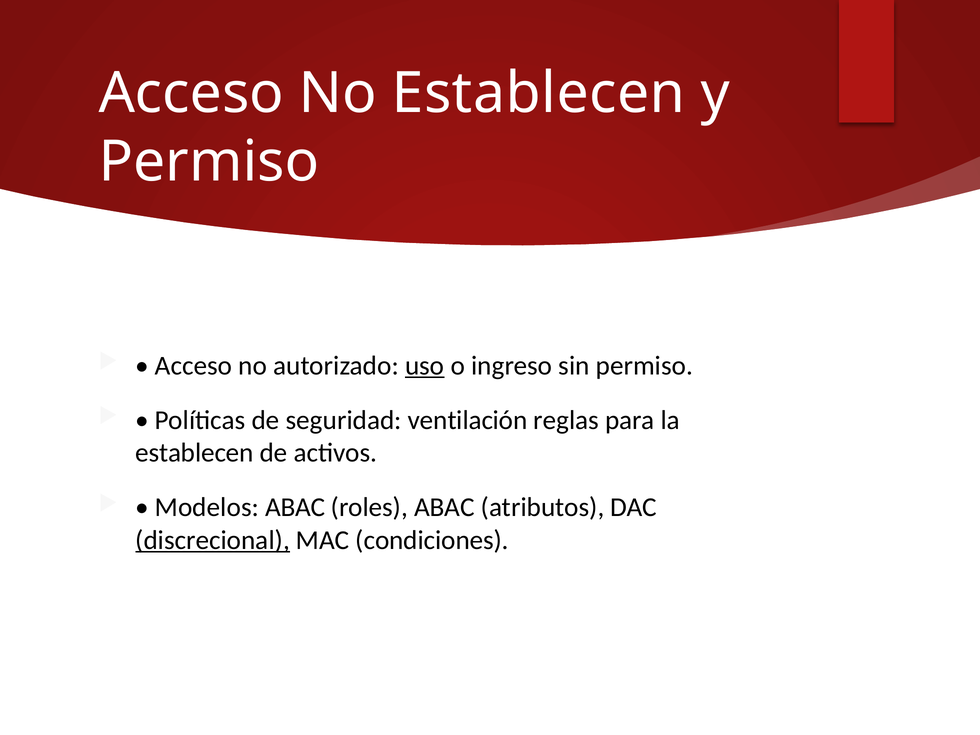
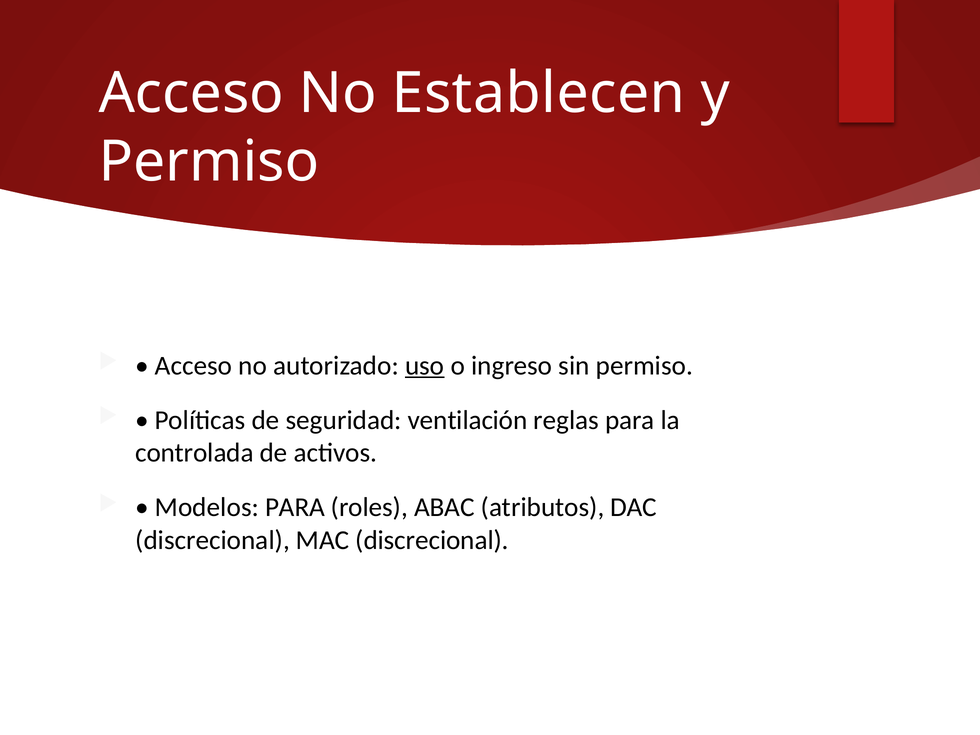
establecen at (194, 453): establecen -> controlada
Modelos ABAC: ABAC -> PARA
discrecional at (213, 540) underline: present -> none
MAC condiciones: condiciones -> discrecional
